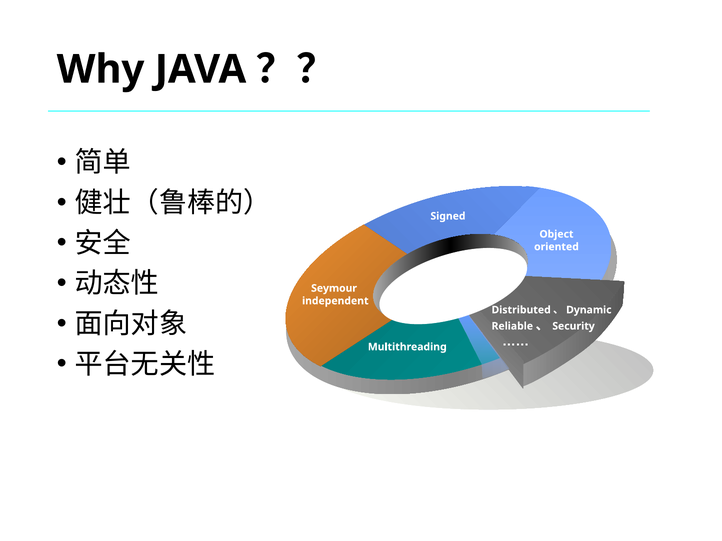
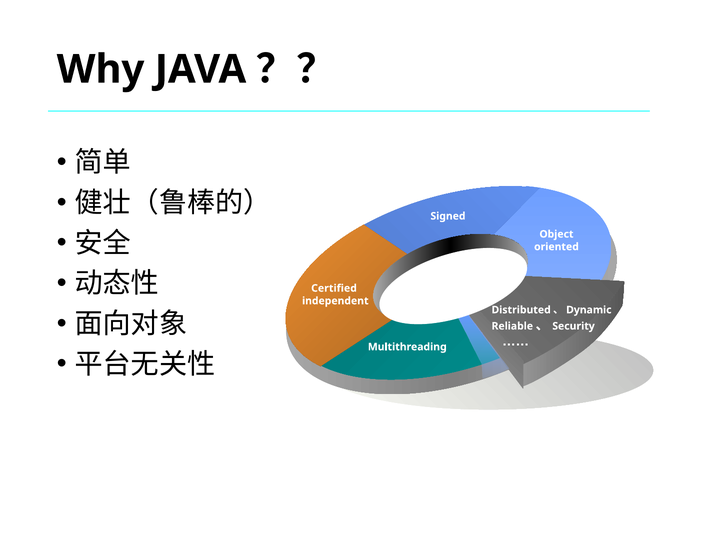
Seymour: Seymour -> Certified
